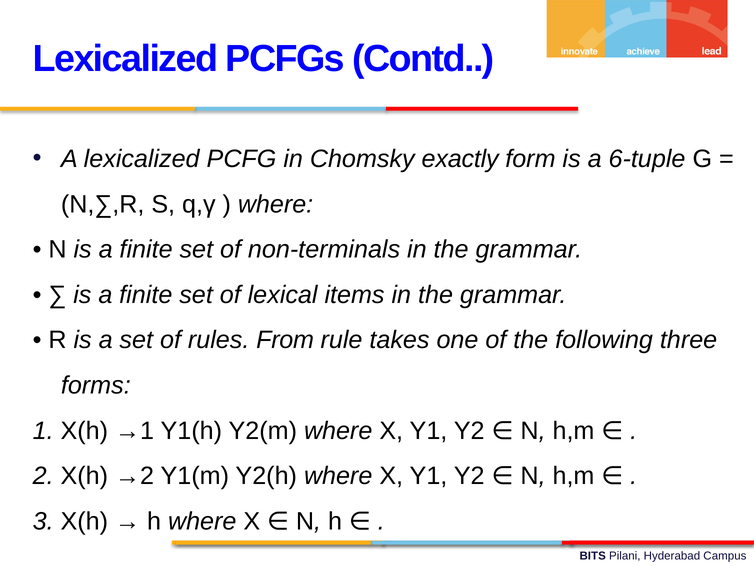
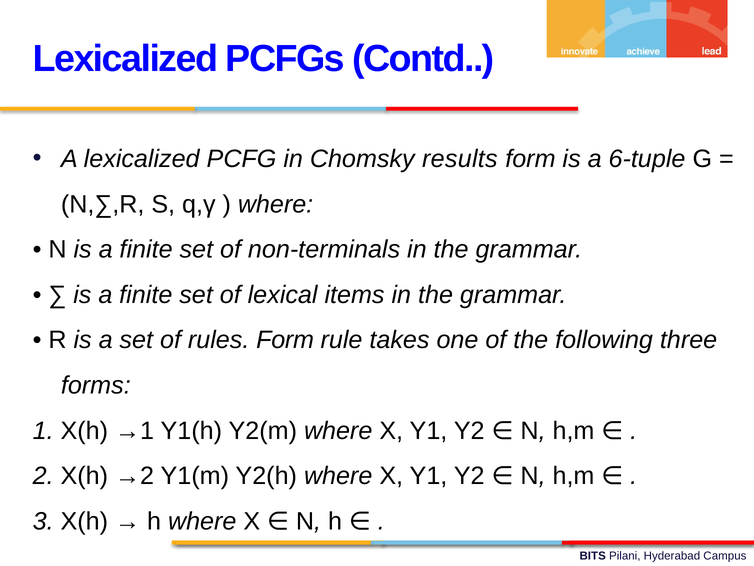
exactly: exactly -> results
rules From: From -> Form
